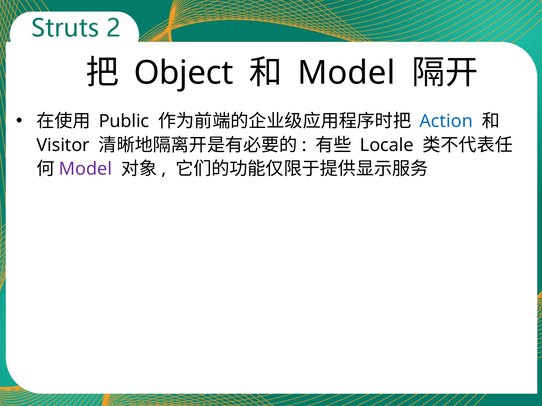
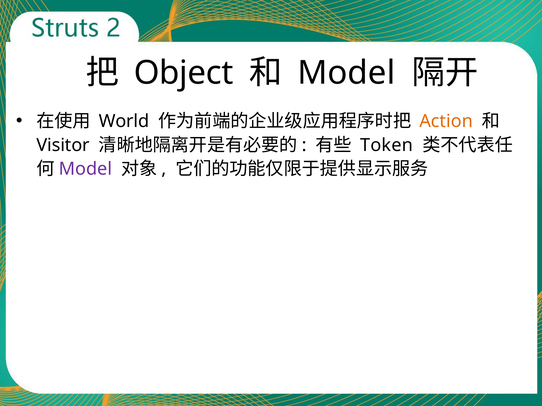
Public: Public -> World
Action colour: blue -> orange
Locale: Locale -> Token
